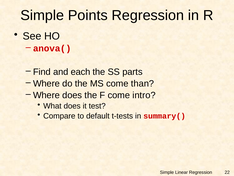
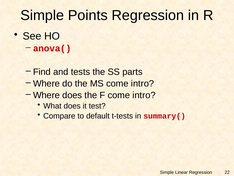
each: each -> tests
MS come than: than -> intro
